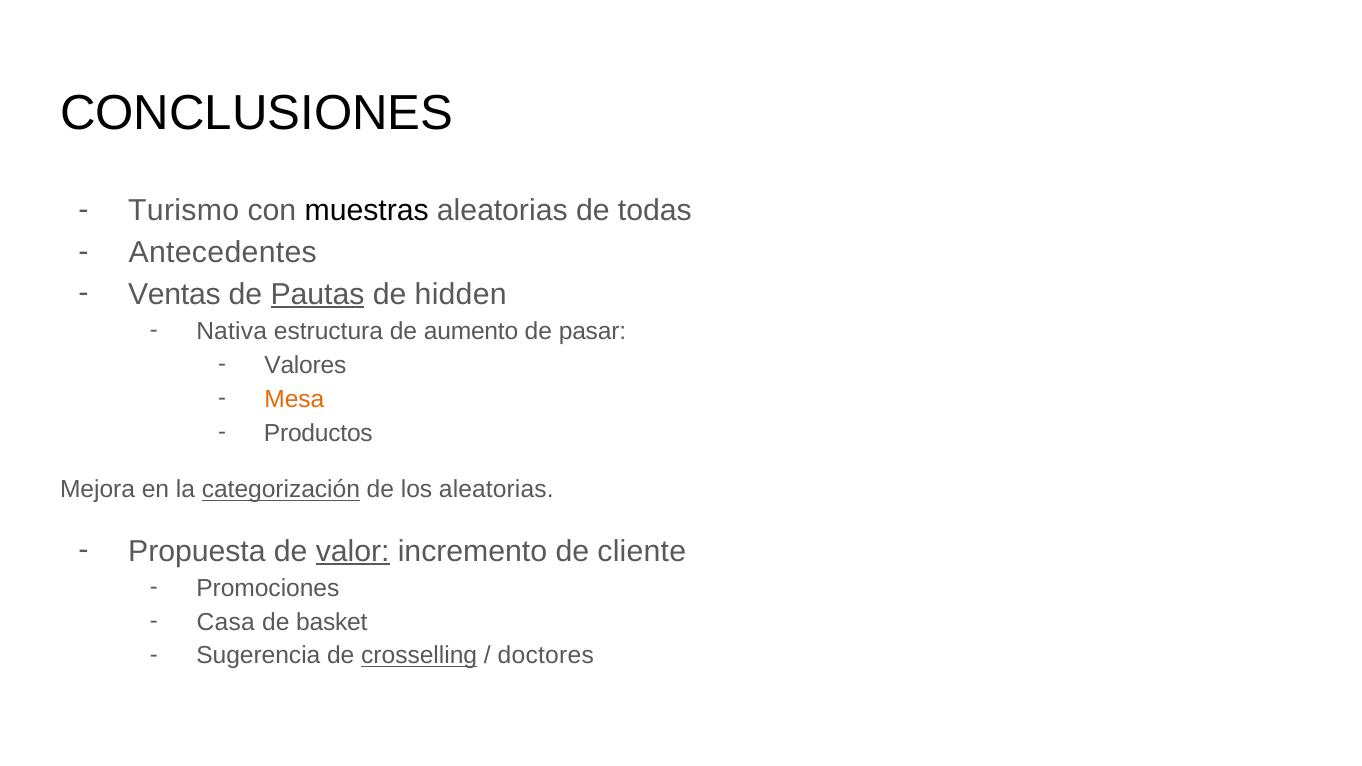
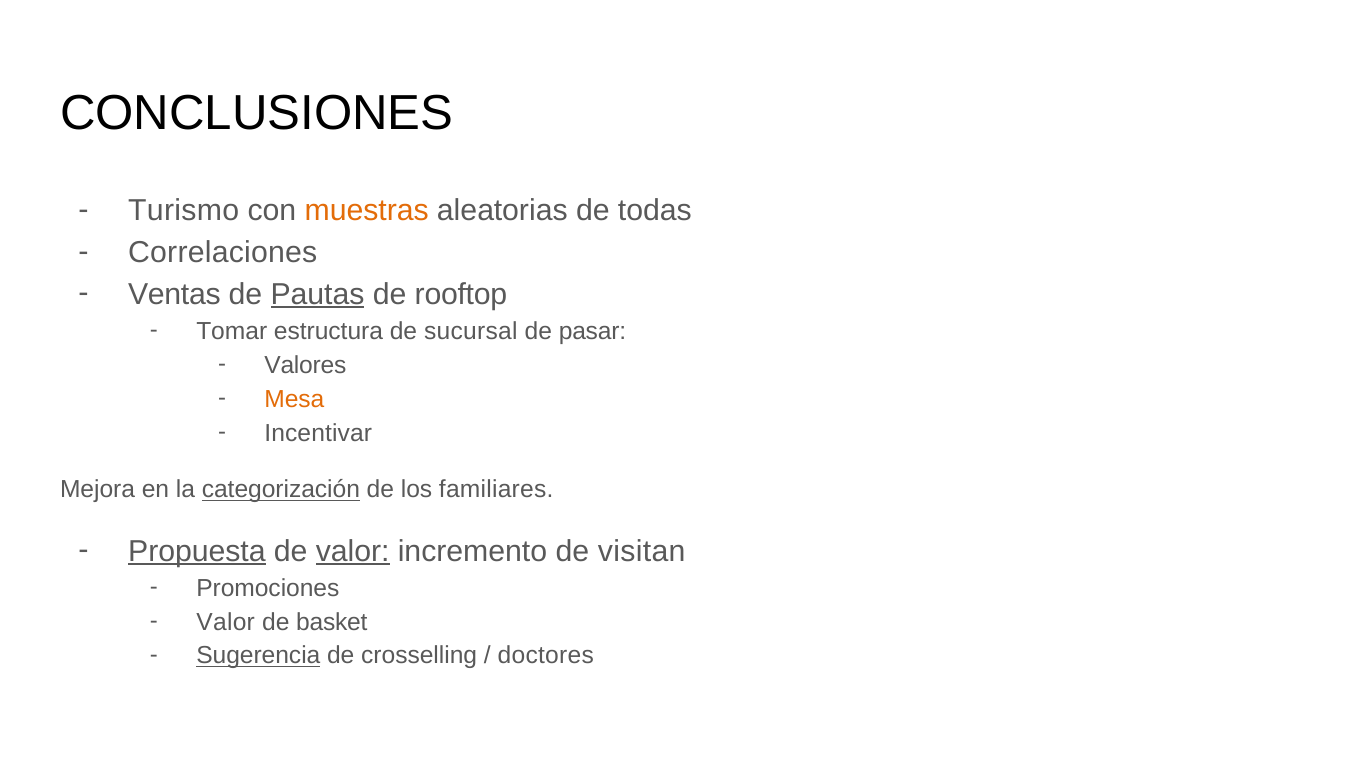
muestras colour: black -> orange
Antecedentes: Antecedentes -> Correlaciones
hidden: hidden -> rooftop
Nativa: Nativa -> Tomar
aumento: aumento -> sucursal
Productos: Productos -> Incentivar
los aleatorias: aleatorias -> familiares
Propuesta underline: none -> present
cliente: cliente -> visitan
Casa at (226, 622): Casa -> Valor
Sugerencia underline: none -> present
crosselling underline: present -> none
